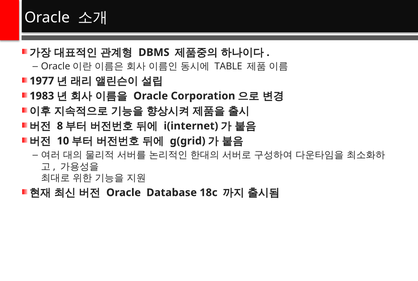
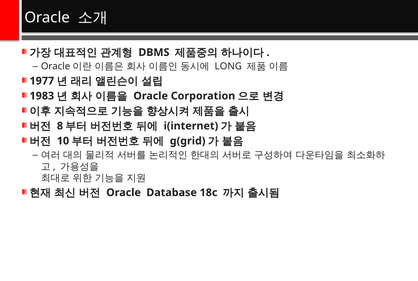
TABLE: TABLE -> LONG
